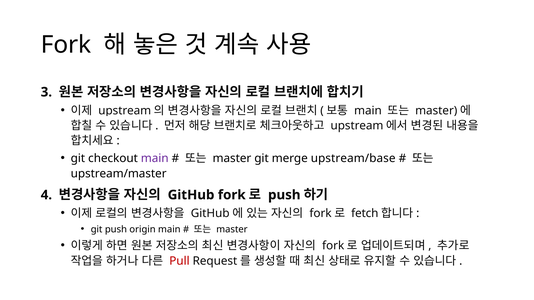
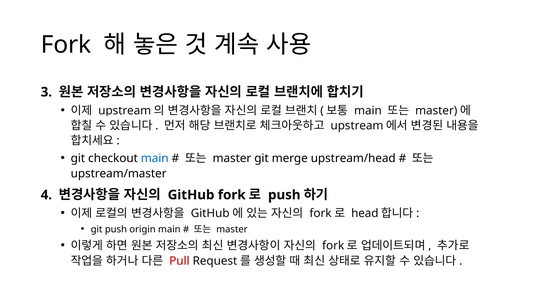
main at (155, 159) colour: purple -> blue
upstream/base: upstream/base -> upstream/head
fetch: fetch -> head
